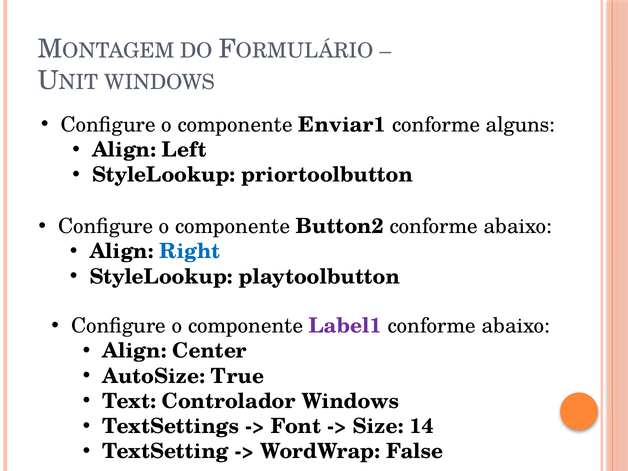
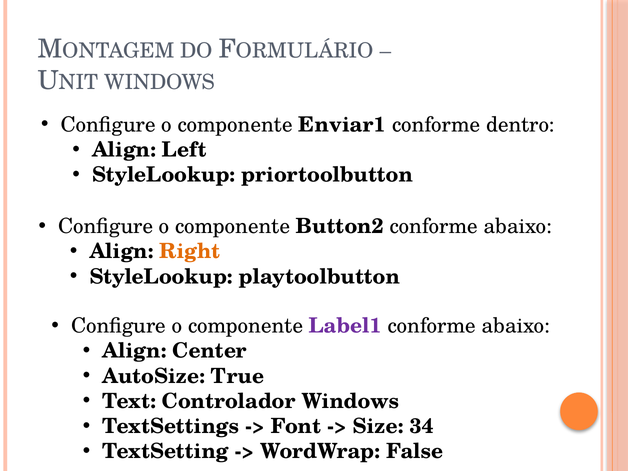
alguns: alguns -> dentro
Right colour: blue -> orange
14: 14 -> 34
